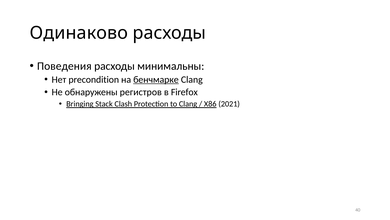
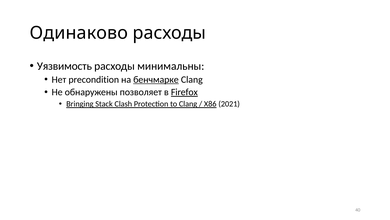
Поведения: Поведения -> Уязвимость
регистров: регистров -> позволяет
Firefox underline: none -> present
